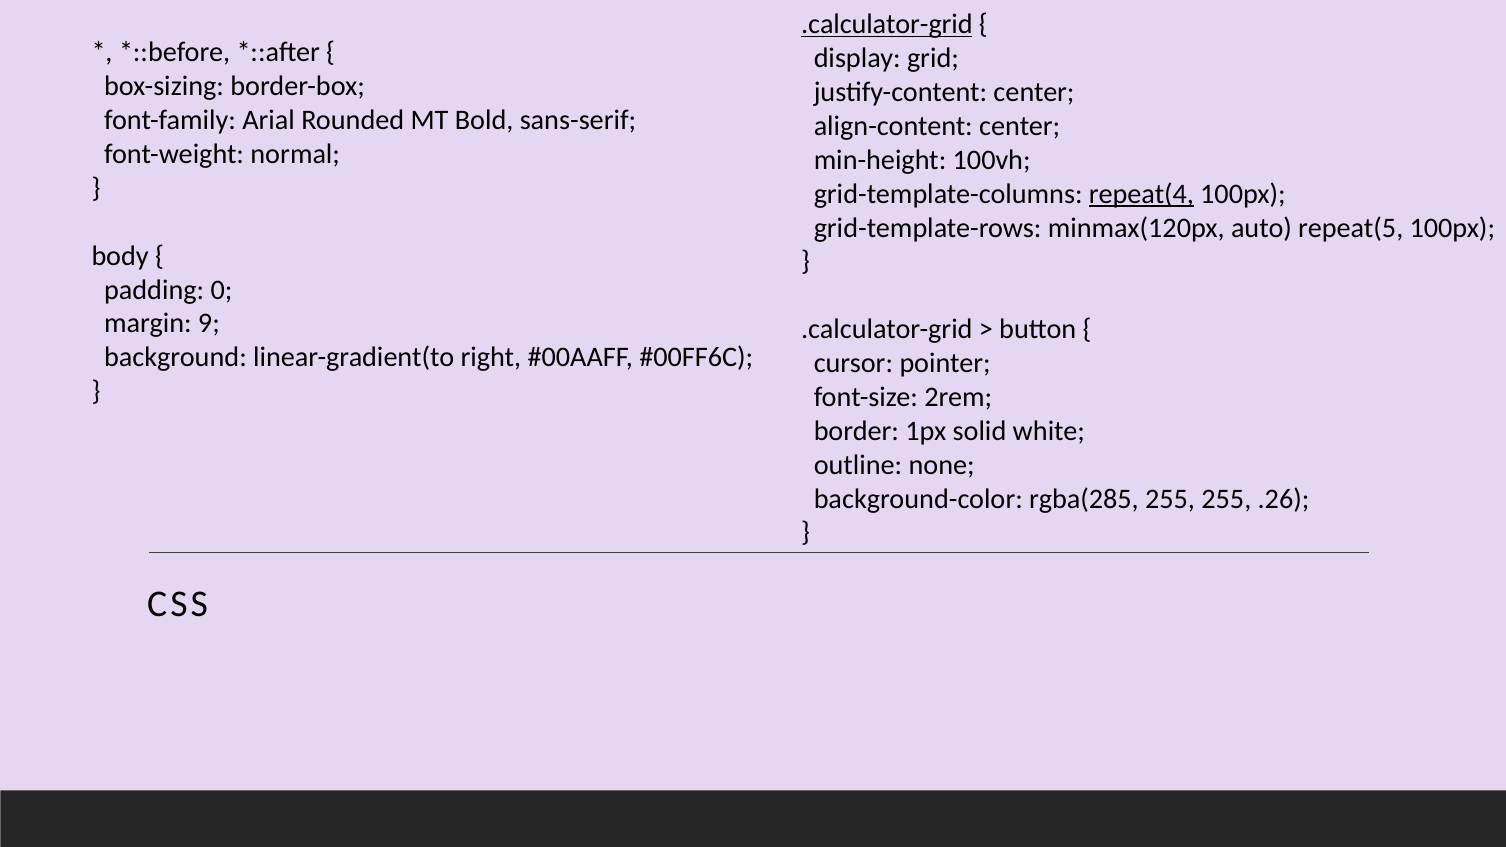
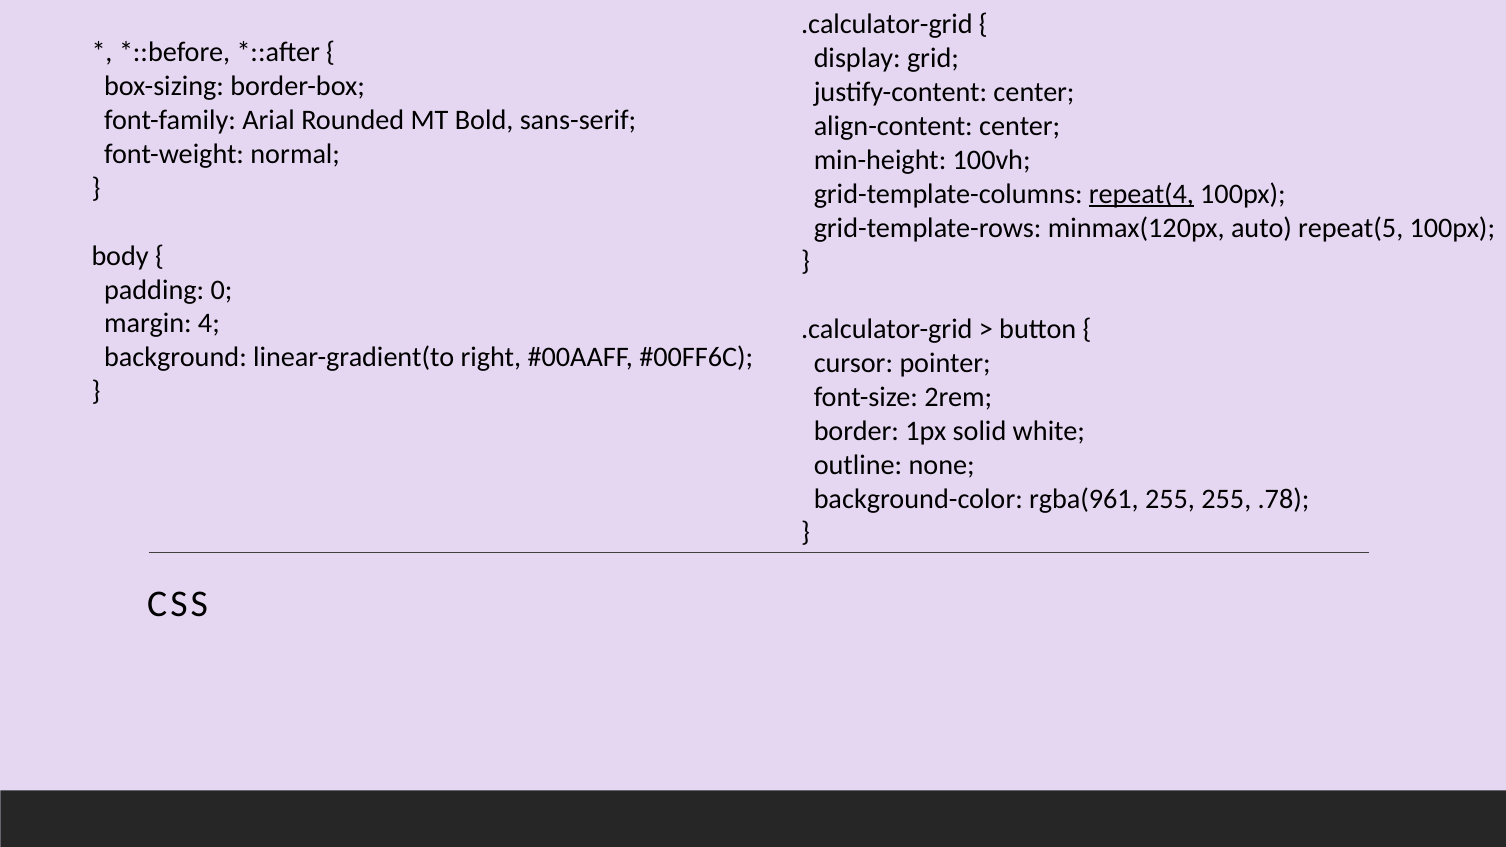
.calculator-grid at (887, 24) underline: present -> none
9: 9 -> 4
rgba(285: rgba(285 -> rgba(961
.26: .26 -> .78
